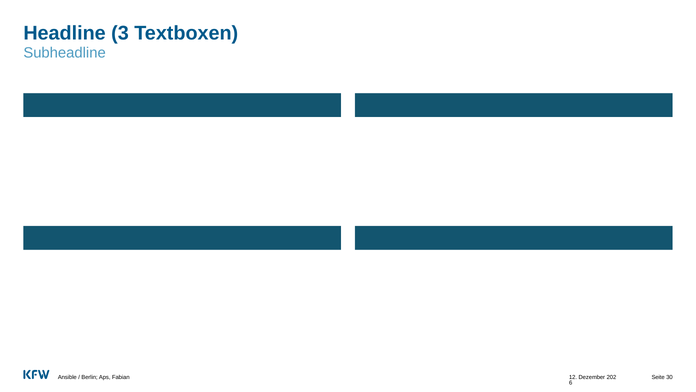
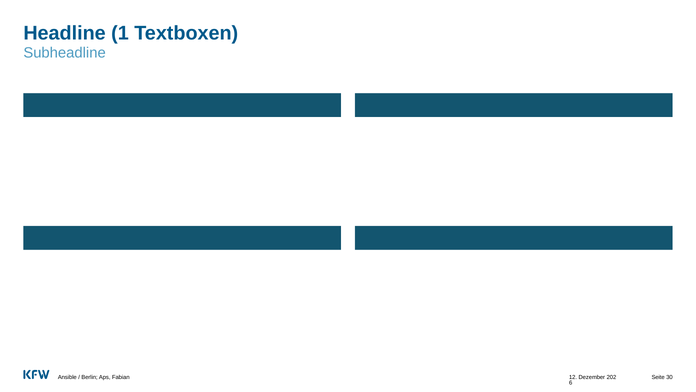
3: 3 -> 1
